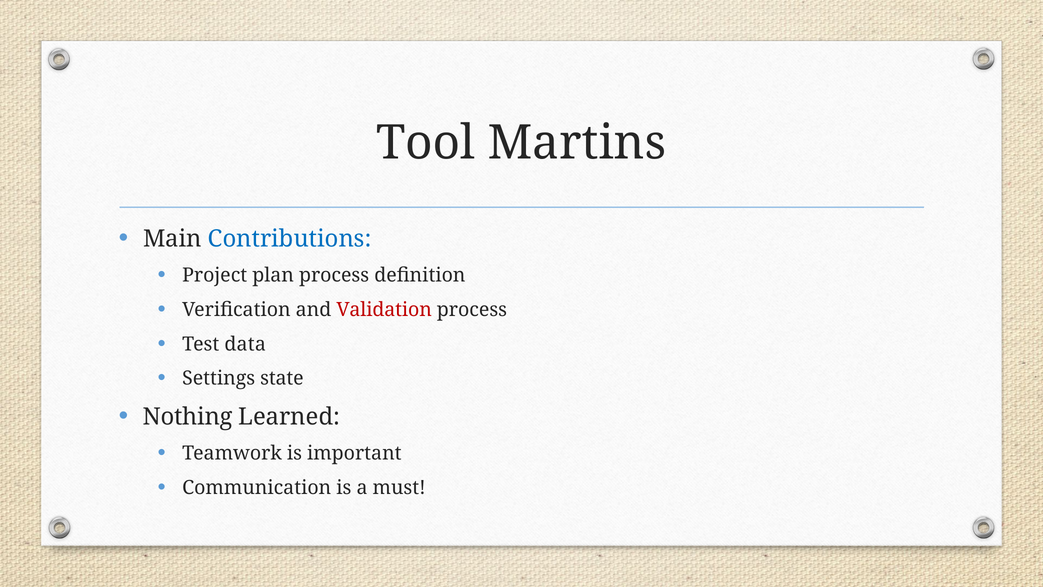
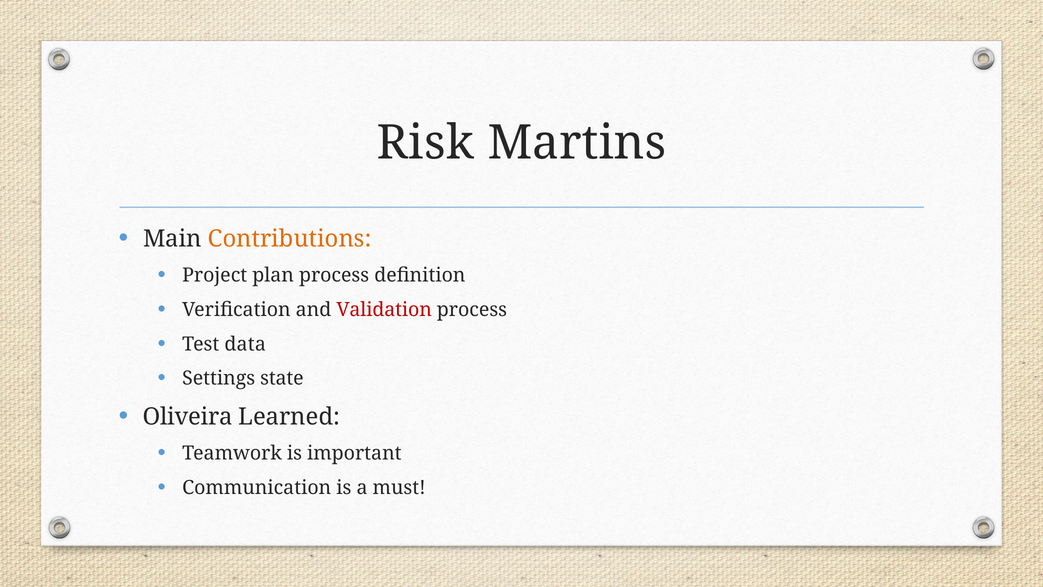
Tool: Tool -> Risk
Contributions colour: blue -> orange
Nothing: Nothing -> Oliveira
